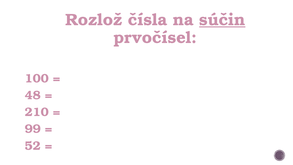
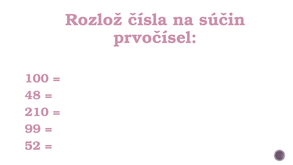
súčin underline: present -> none
